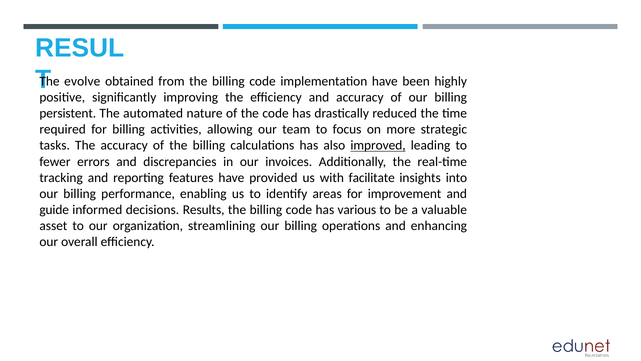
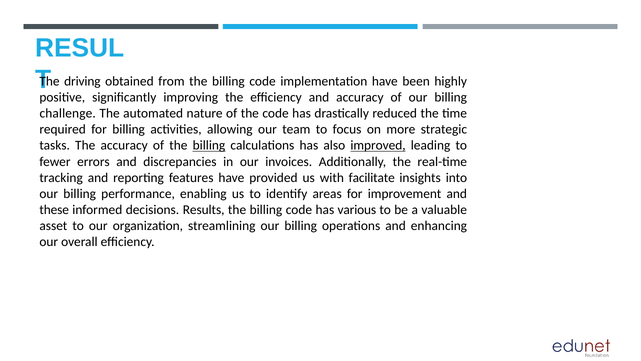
evolve: evolve -> driving
persistent: persistent -> challenge
billing at (209, 145) underline: none -> present
guide: guide -> these
